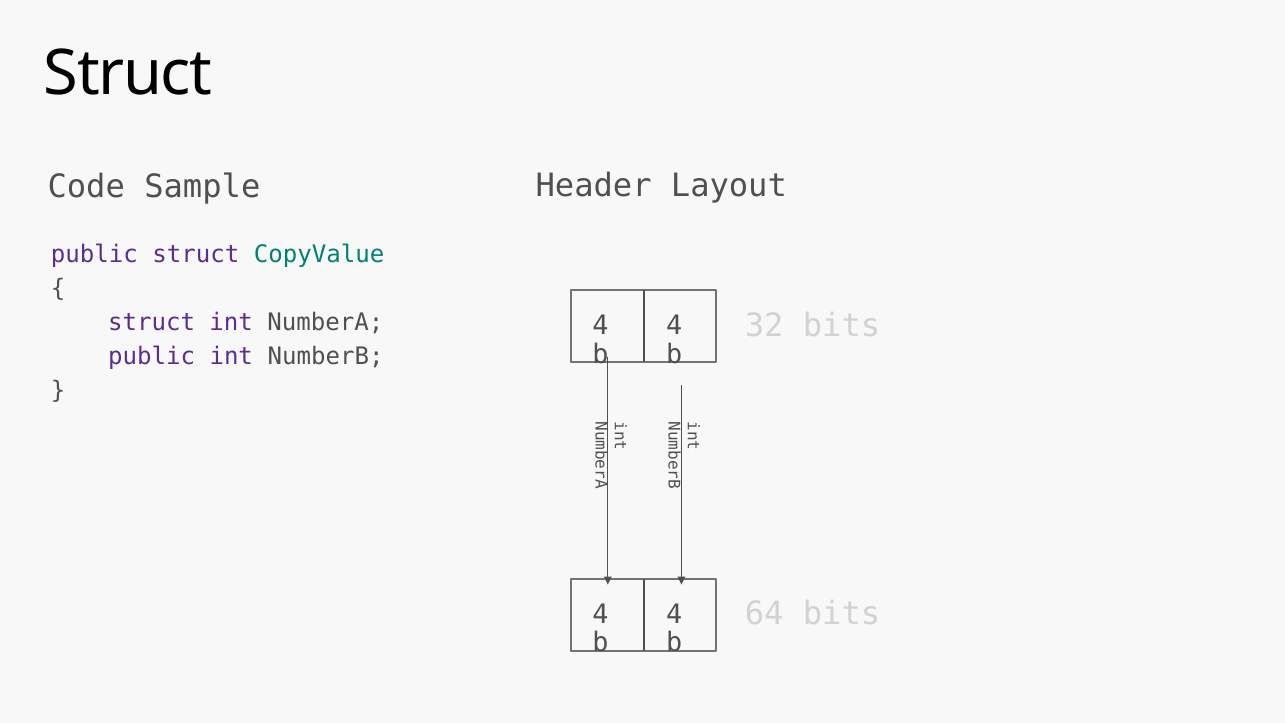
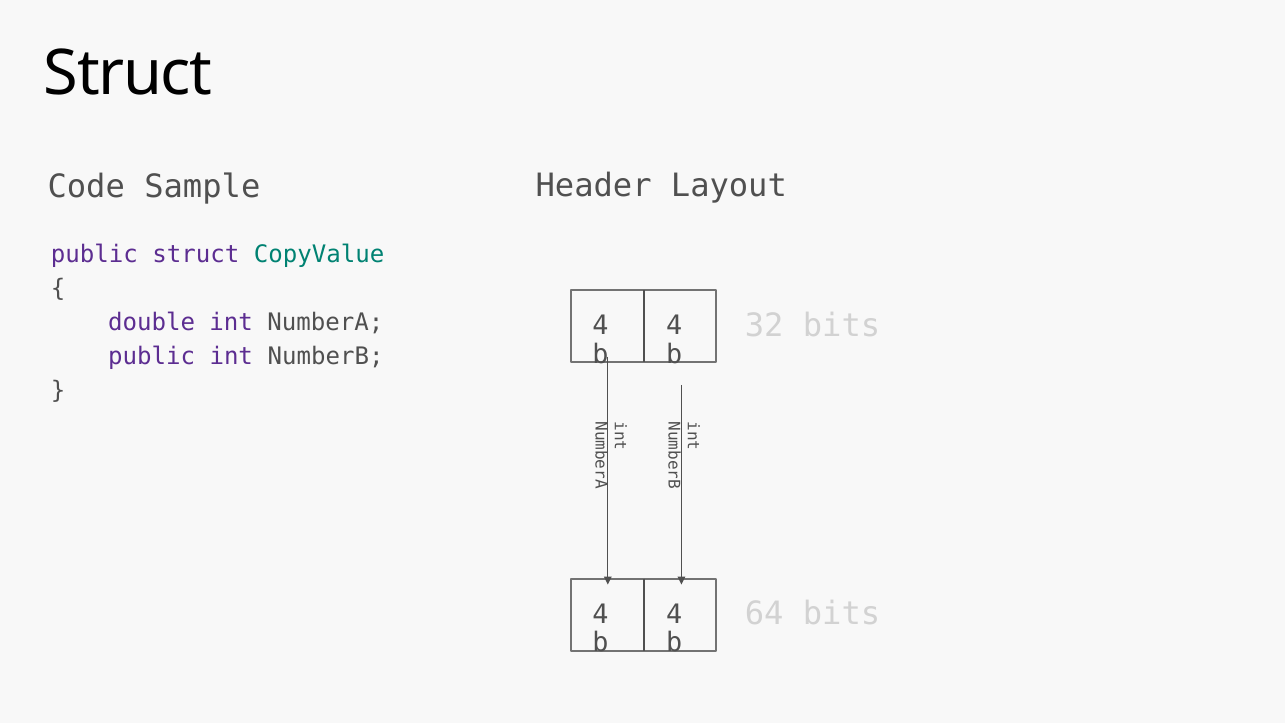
struct at (152, 323): struct -> double
